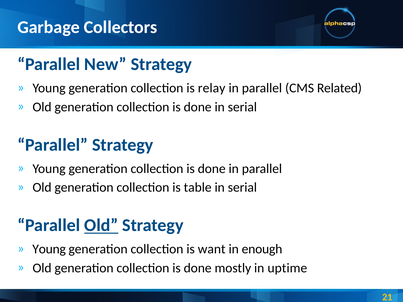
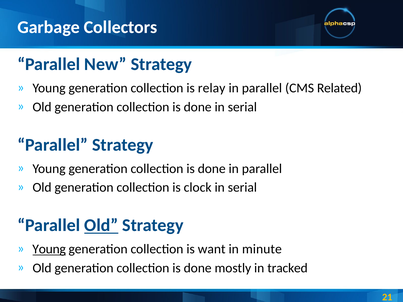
table: table -> clock
Young at (49, 249) underline: none -> present
enough: enough -> minute
uptime: uptime -> tracked
